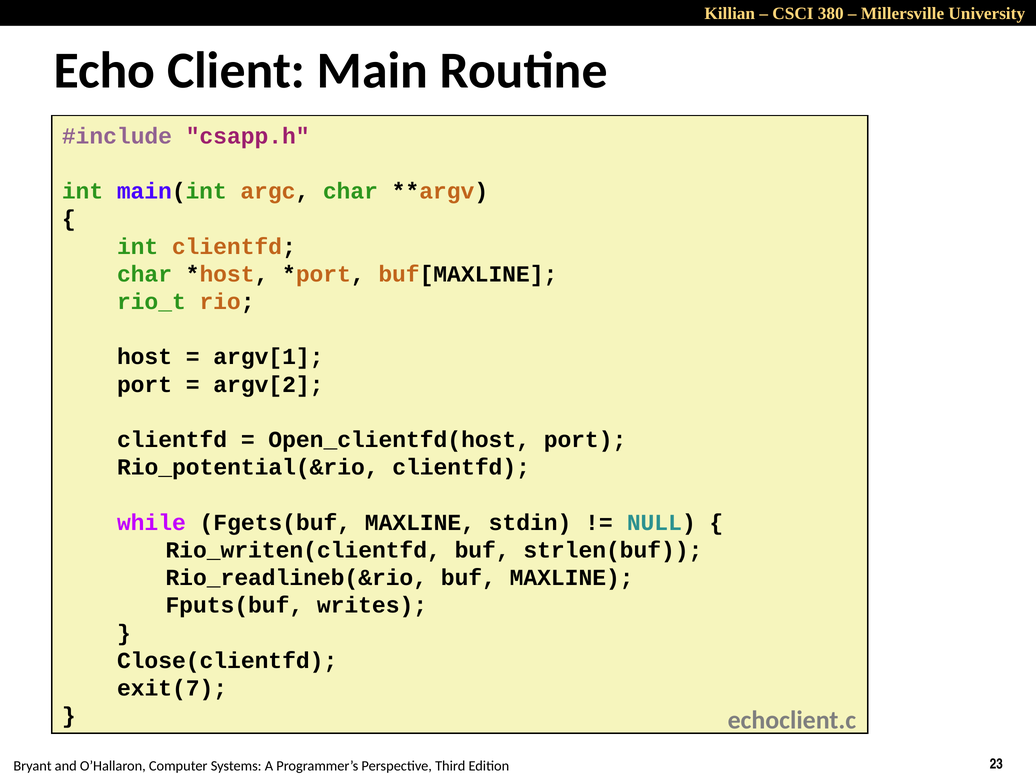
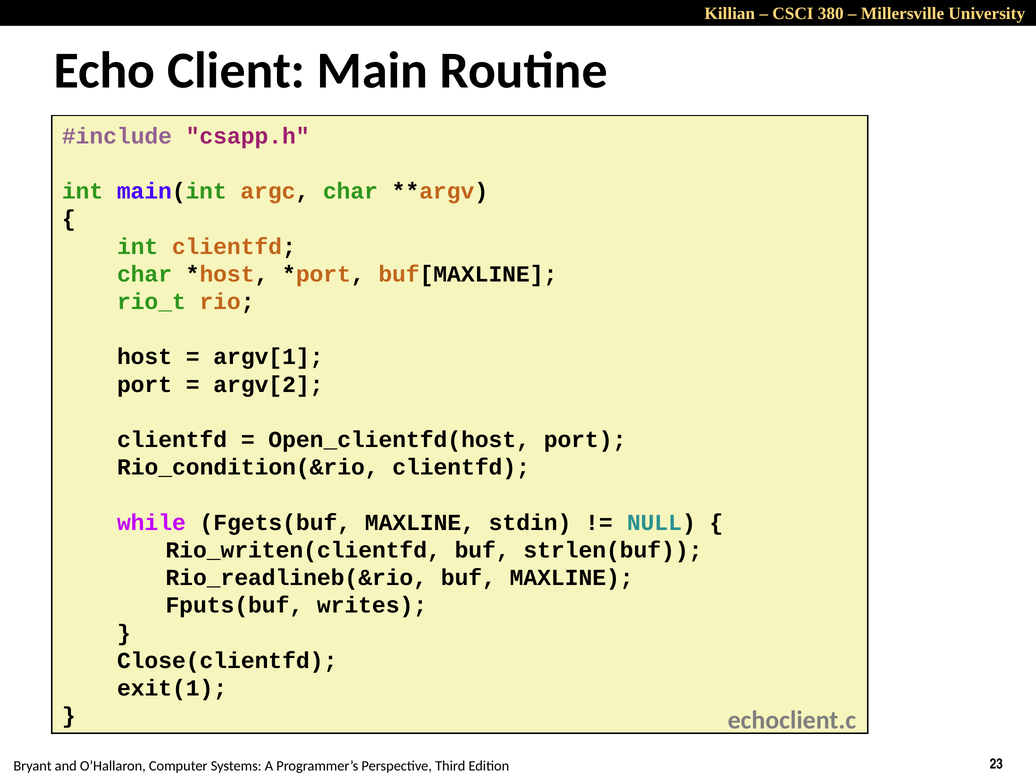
Rio_potential(&rio: Rio_potential(&rio -> Rio_condition(&rio
exit(7: exit(7 -> exit(1
